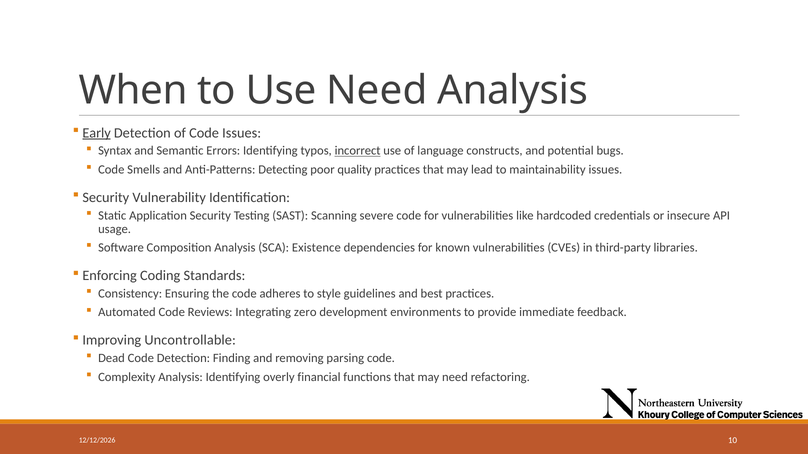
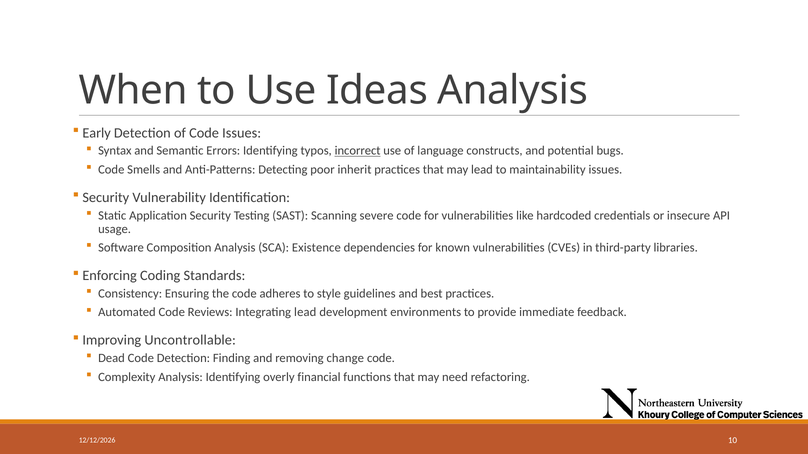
Use Need: Need -> Ideas
Early underline: present -> none
quality: quality -> inherit
Integrating zero: zero -> lead
parsing: parsing -> change
